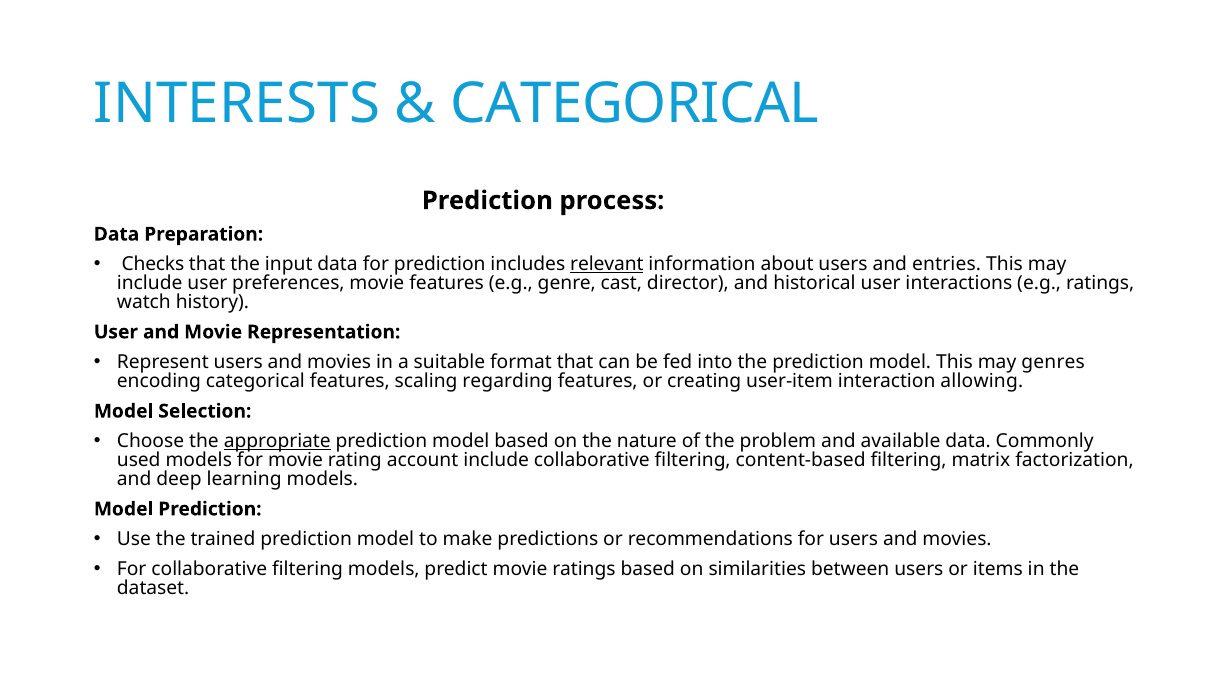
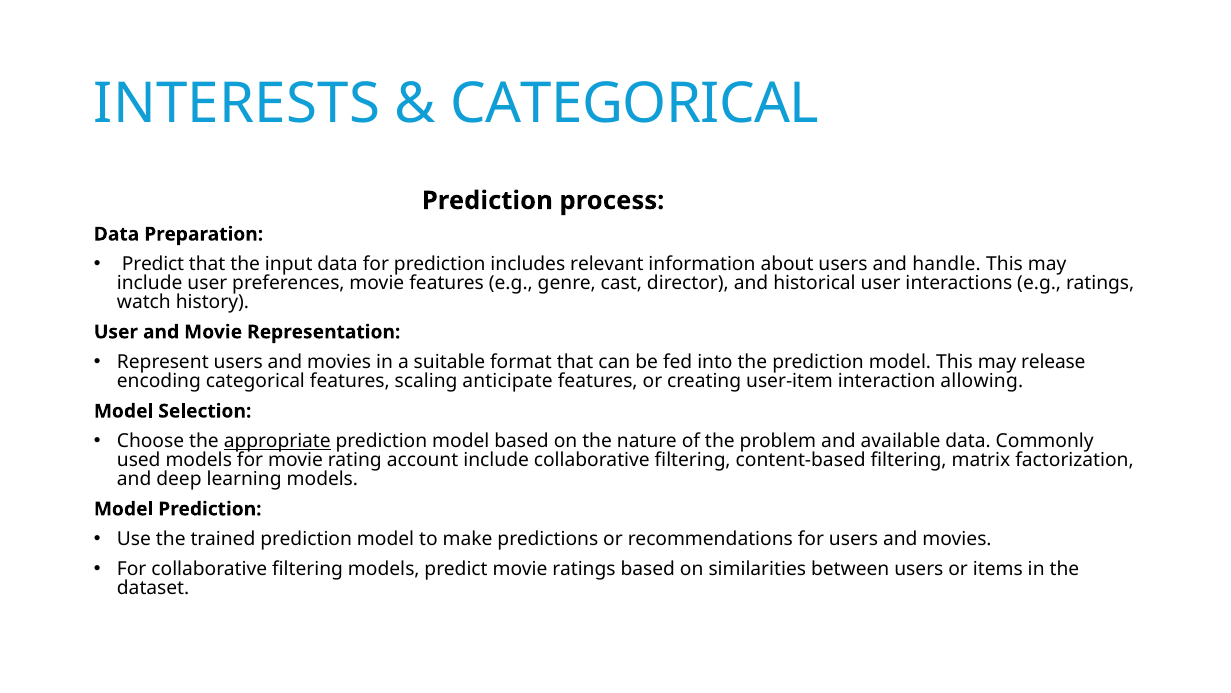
Checks at (153, 264): Checks -> Predict
relevant underline: present -> none
entries: entries -> handle
genres: genres -> release
regarding: regarding -> anticipate
